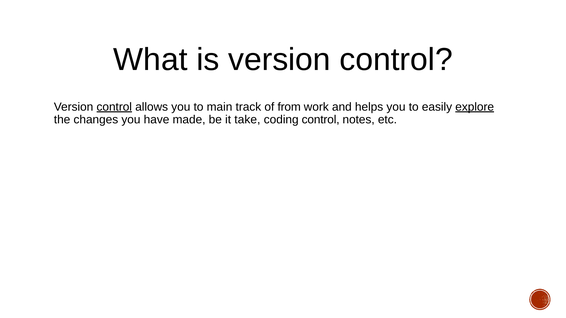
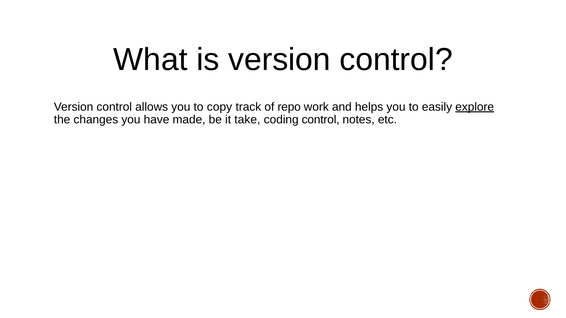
control at (114, 107) underline: present -> none
main: main -> copy
from: from -> repo
